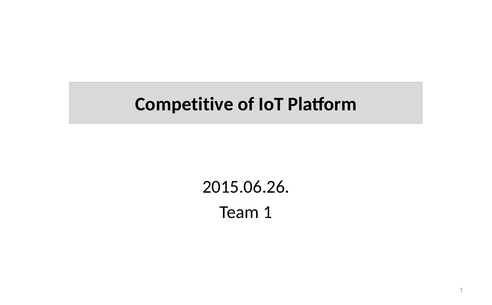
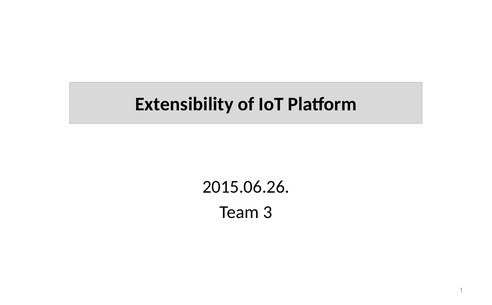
Competitive: Competitive -> Extensibility
Team 1: 1 -> 3
